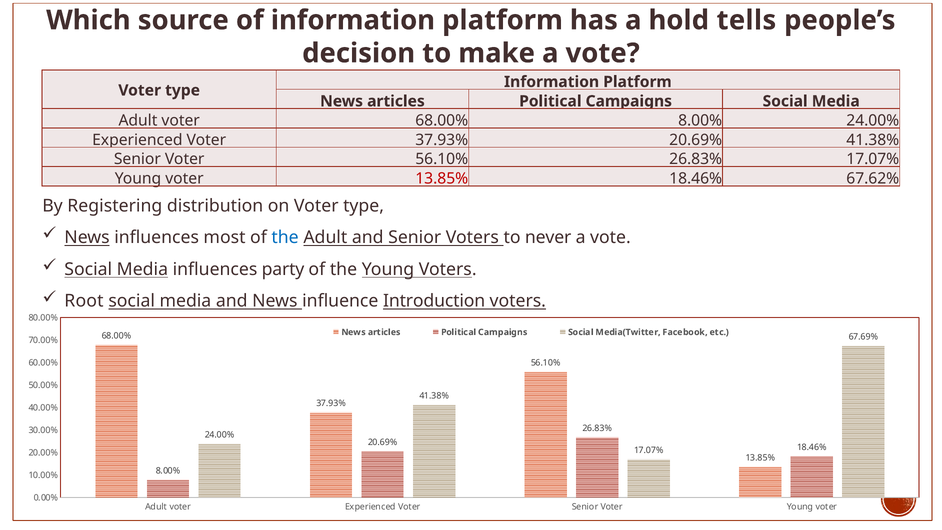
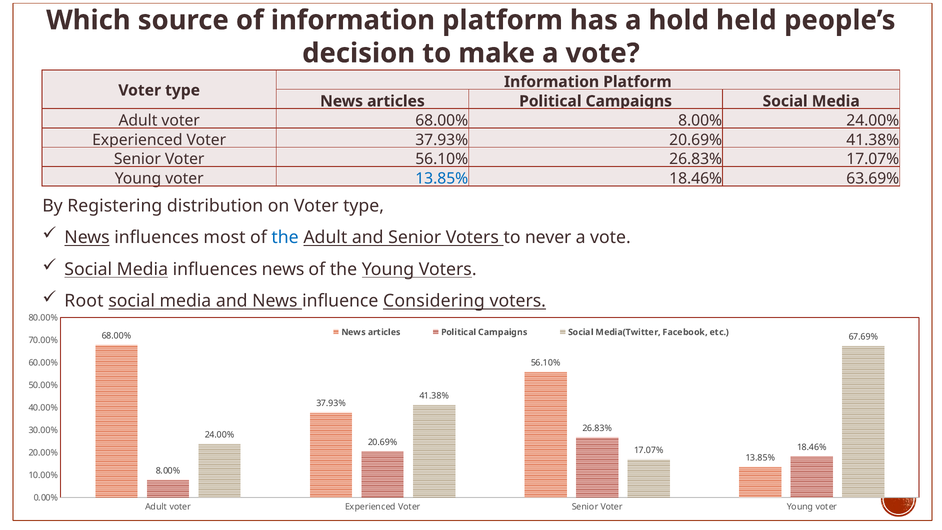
tells: tells -> held
13.85% at (442, 179) colour: red -> blue
67.62%: 67.62% -> 63.69%
influences party: party -> news
Introduction: Introduction -> Considering
